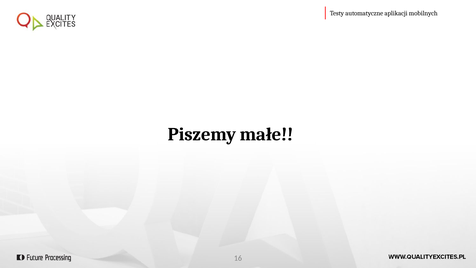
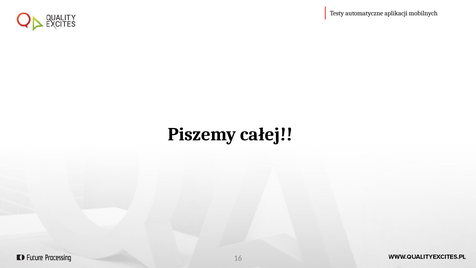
małe: małe -> całej
